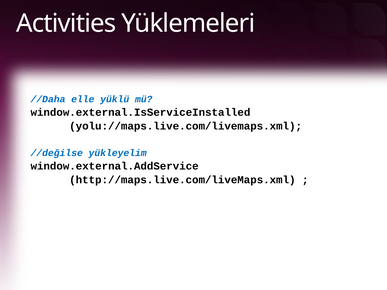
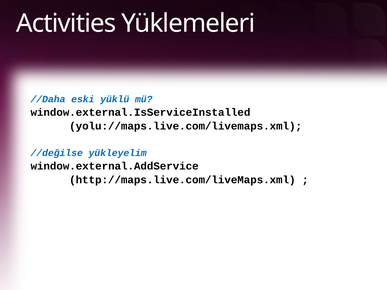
elle: elle -> eski
